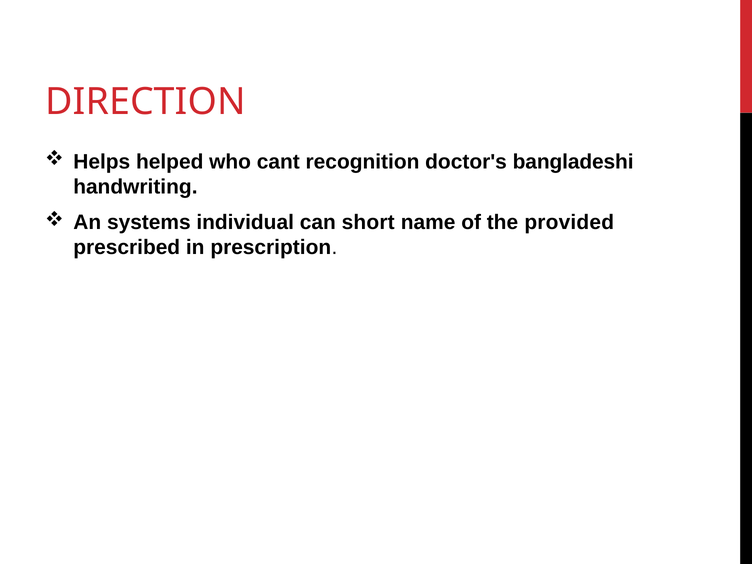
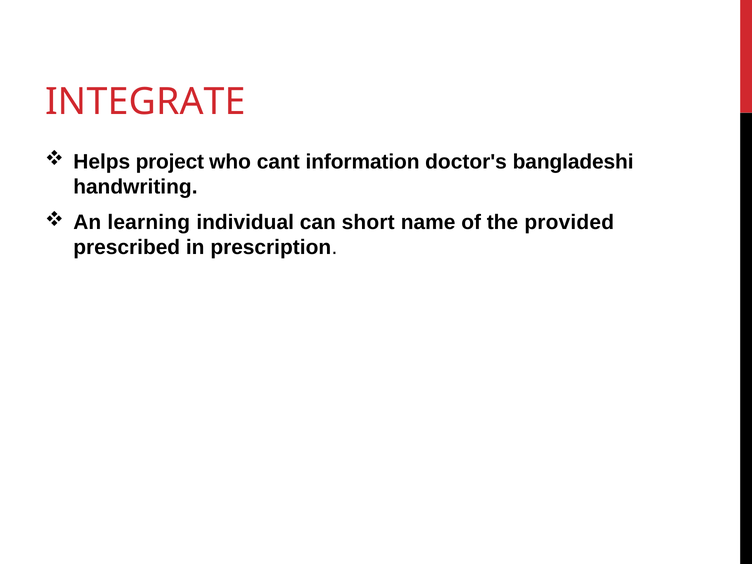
DIRECTION: DIRECTION -> INTEGRATE
helped: helped -> project
recognition: recognition -> information
systems: systems -> learning
